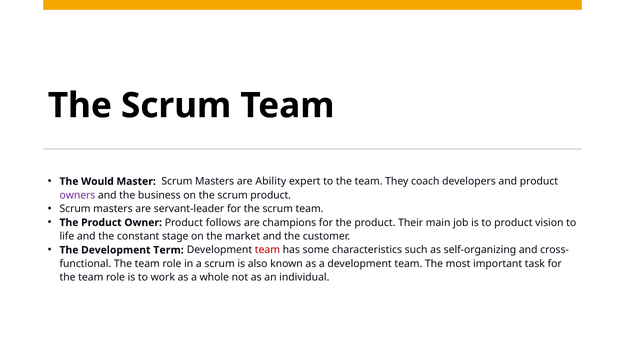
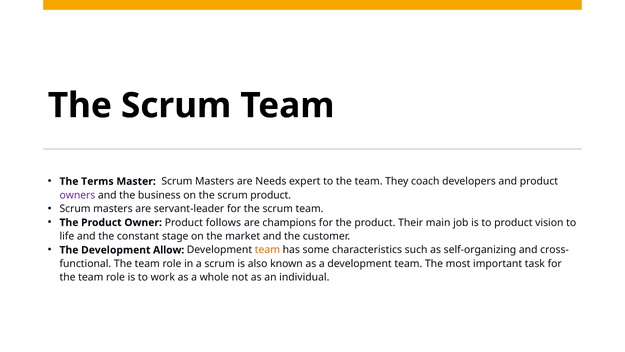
Would: Would -> Terms
Ability: Ability -> Needs
Term: Term -> Allow
team at (267, 250) colour: red -> orange
